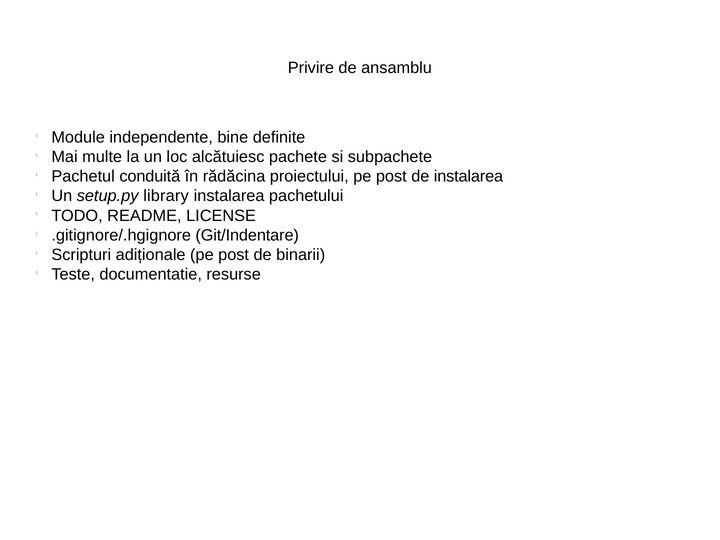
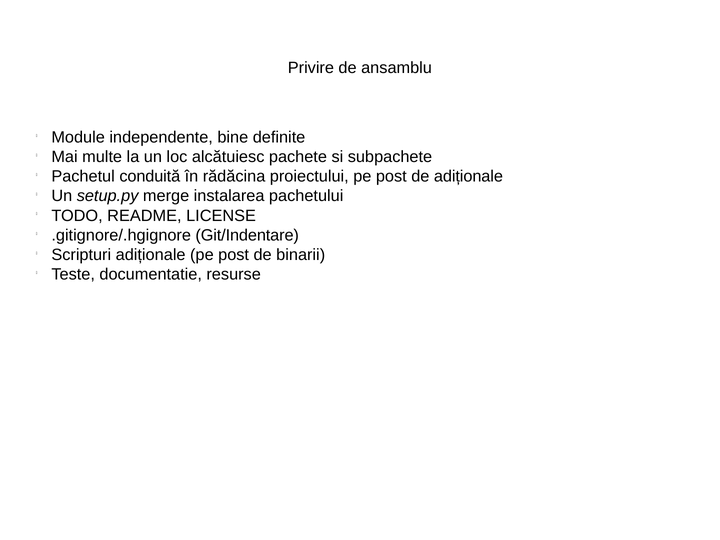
de instalarea: instalarea -> adiționale
library: library -> merge
